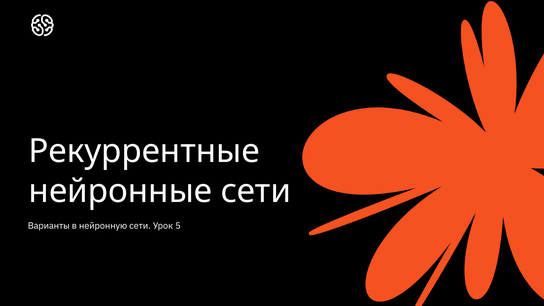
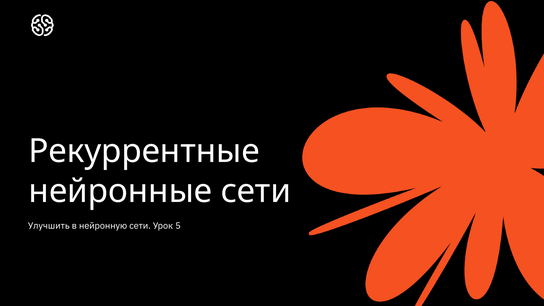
Варианты: Варианты -> Улучшить
